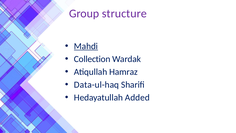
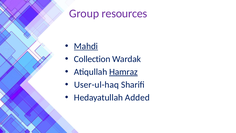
structure: structure -> resources
Hamraz underline: none -> present
Data-ul-haq: Data-ul-haq -> User-ul-haq
